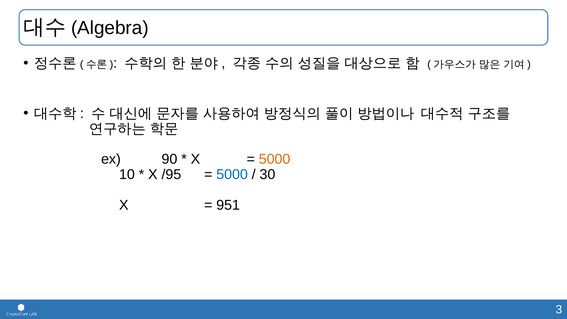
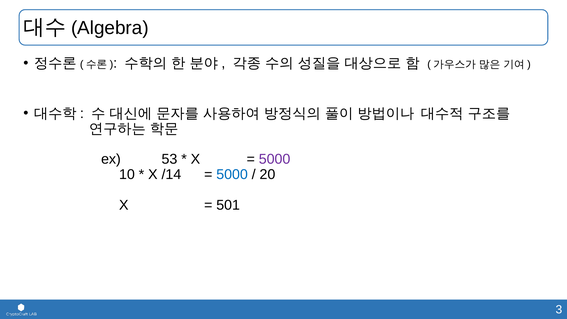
90: 90 -> 53
5000 at (275, 159) colour: orange -> purple
/95: /95 -> /14
30: 30 -> 20
951: 951 -> 501
